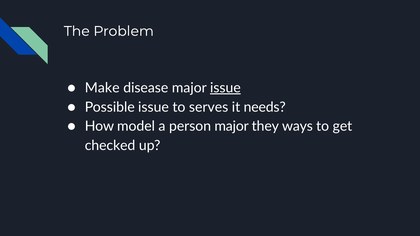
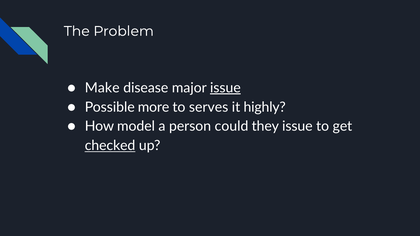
Possible issue: issue -> more
needs: needs -> highly
person major: major -> could
they ways: ways -> issue
checked underline: none -> present
